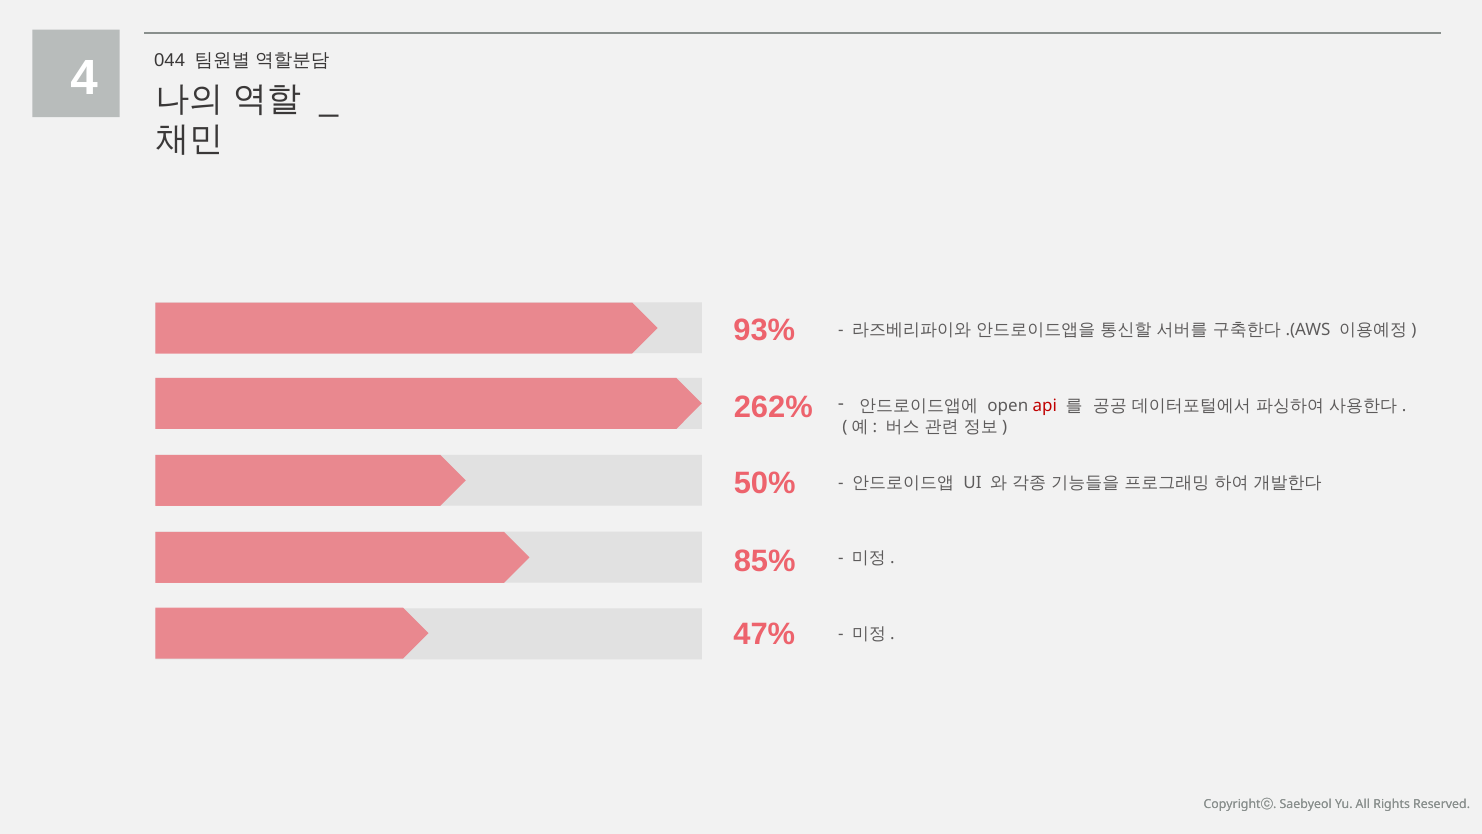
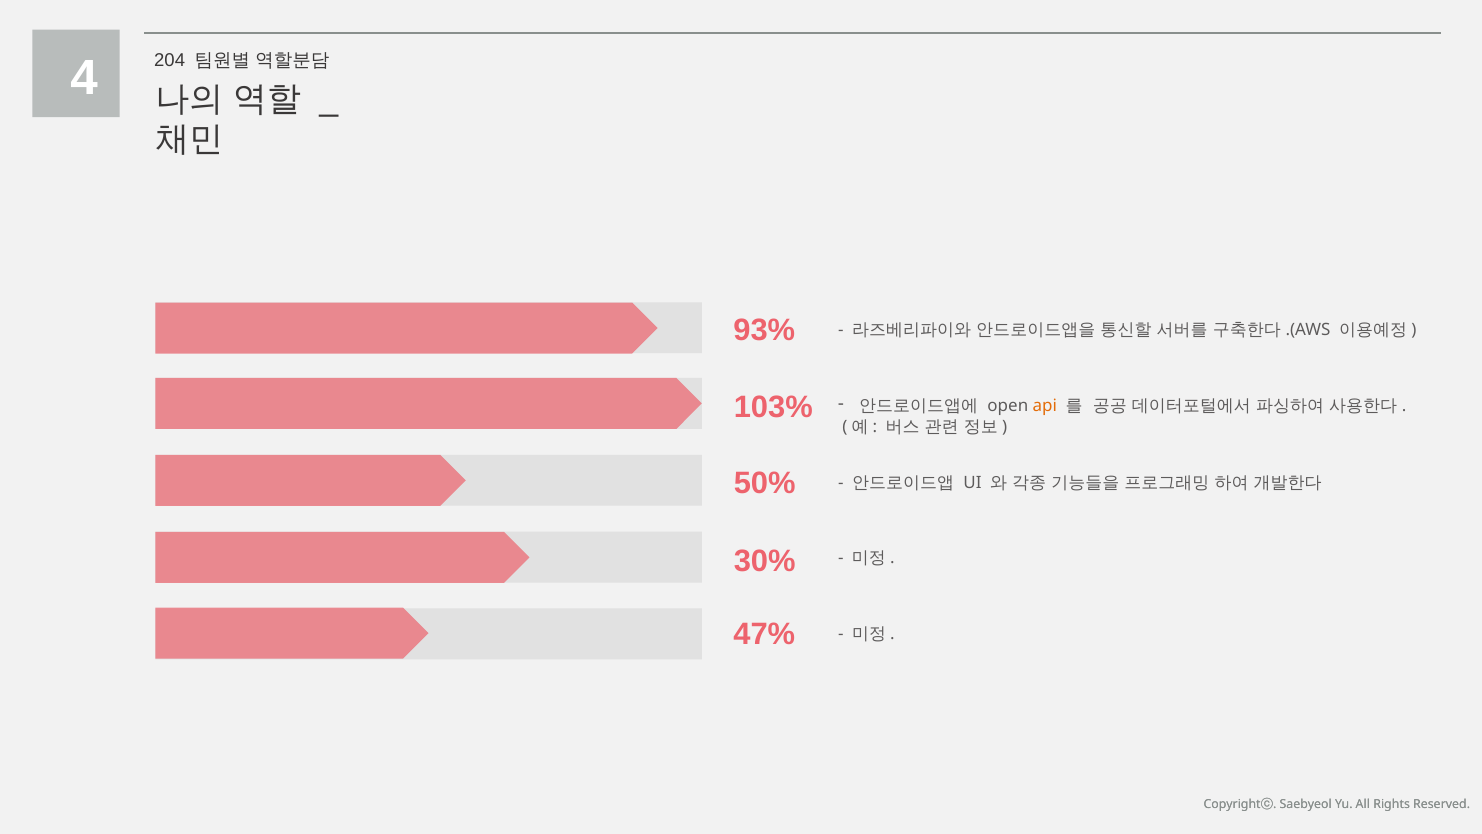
044: 044 -> 204
262%: 262% -> 103%
api colour: red -> orange
85%: 85% -> 30%
